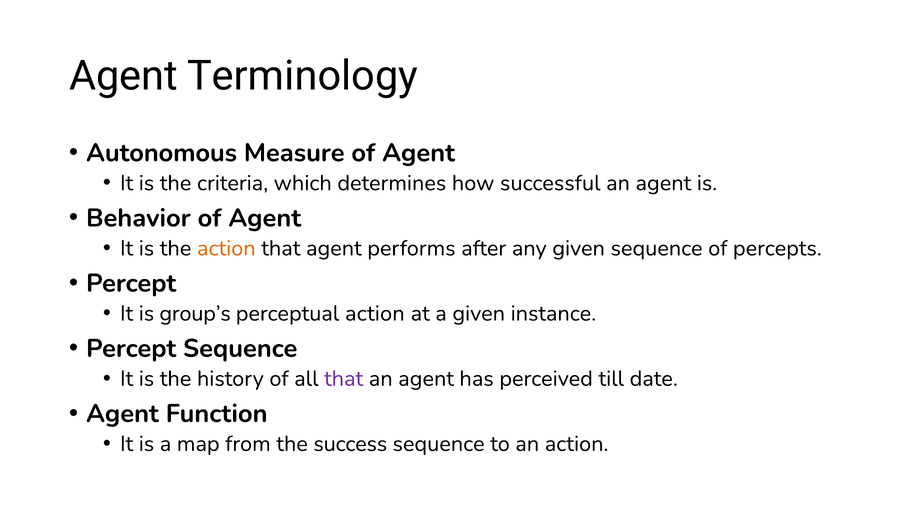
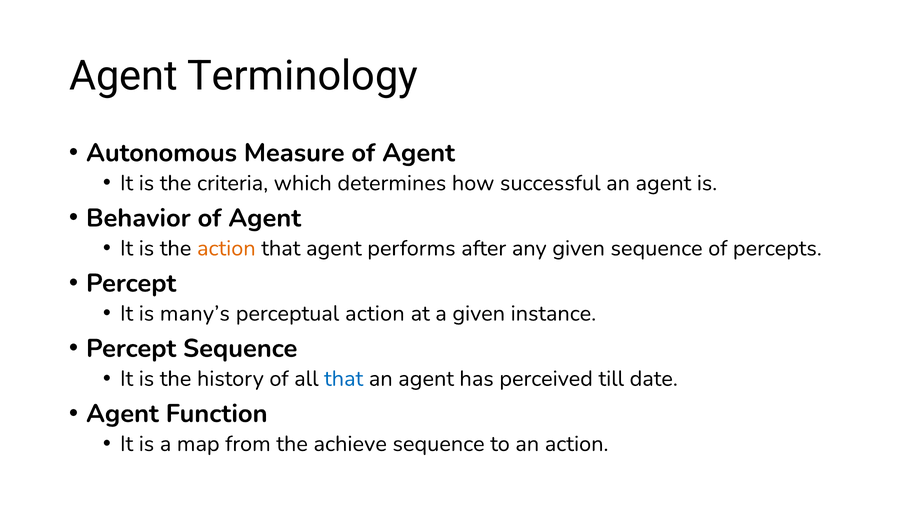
group’s: group’s -> many’s
that at (344, 378) colour: purple -> blue
success: success -> achieve
